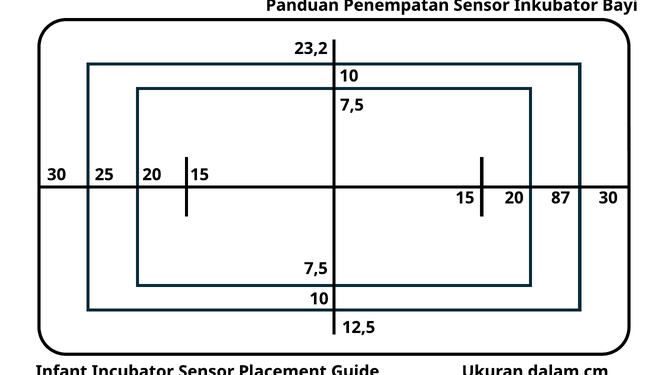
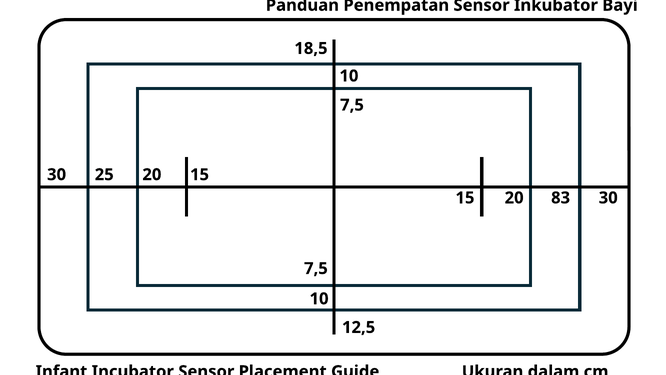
23,2: 23,2 -> 18,5
87: 87 -> 83
